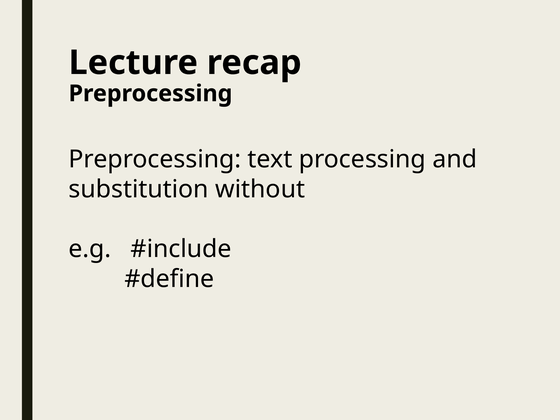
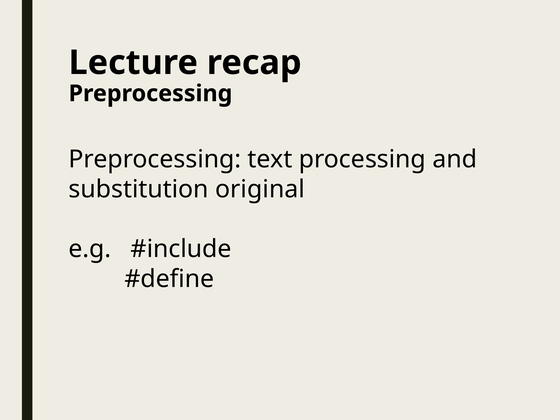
without: without -> original
